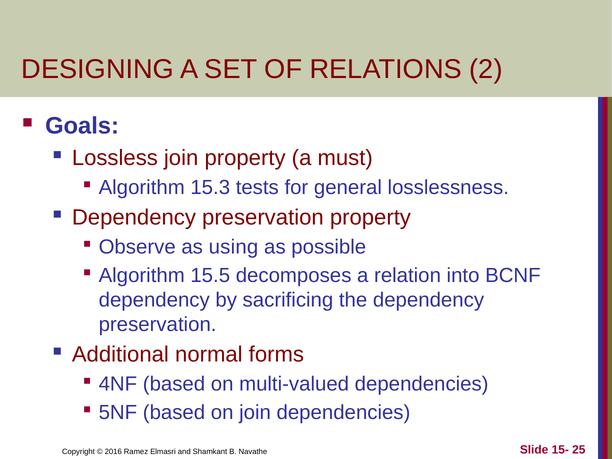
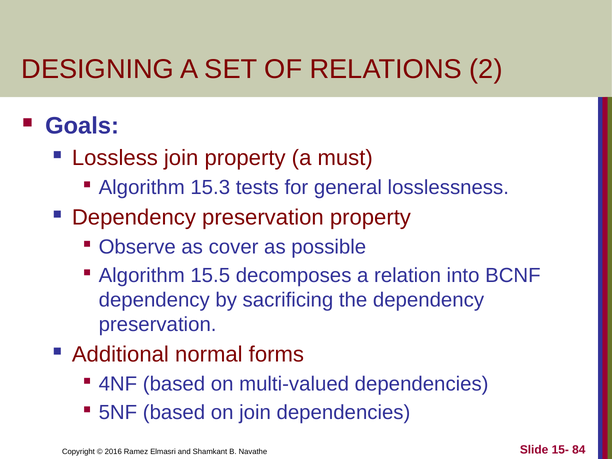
using: using -> cover
25: 25 -> 84
